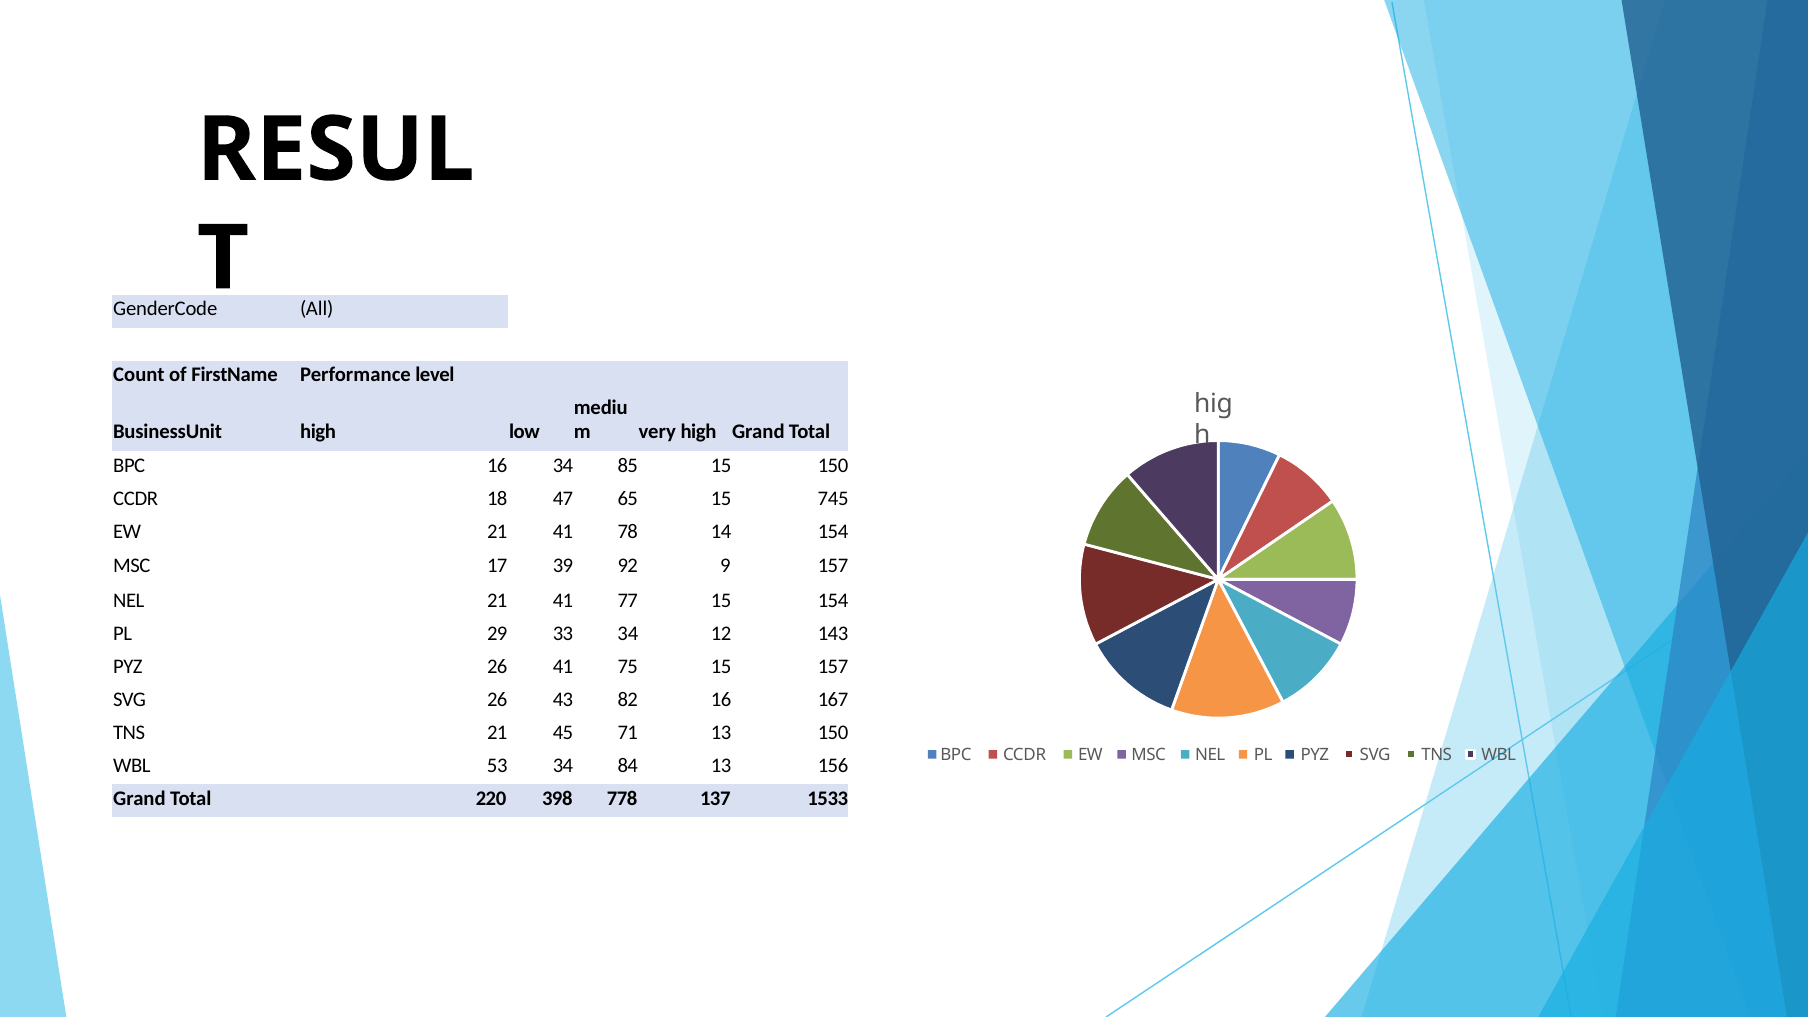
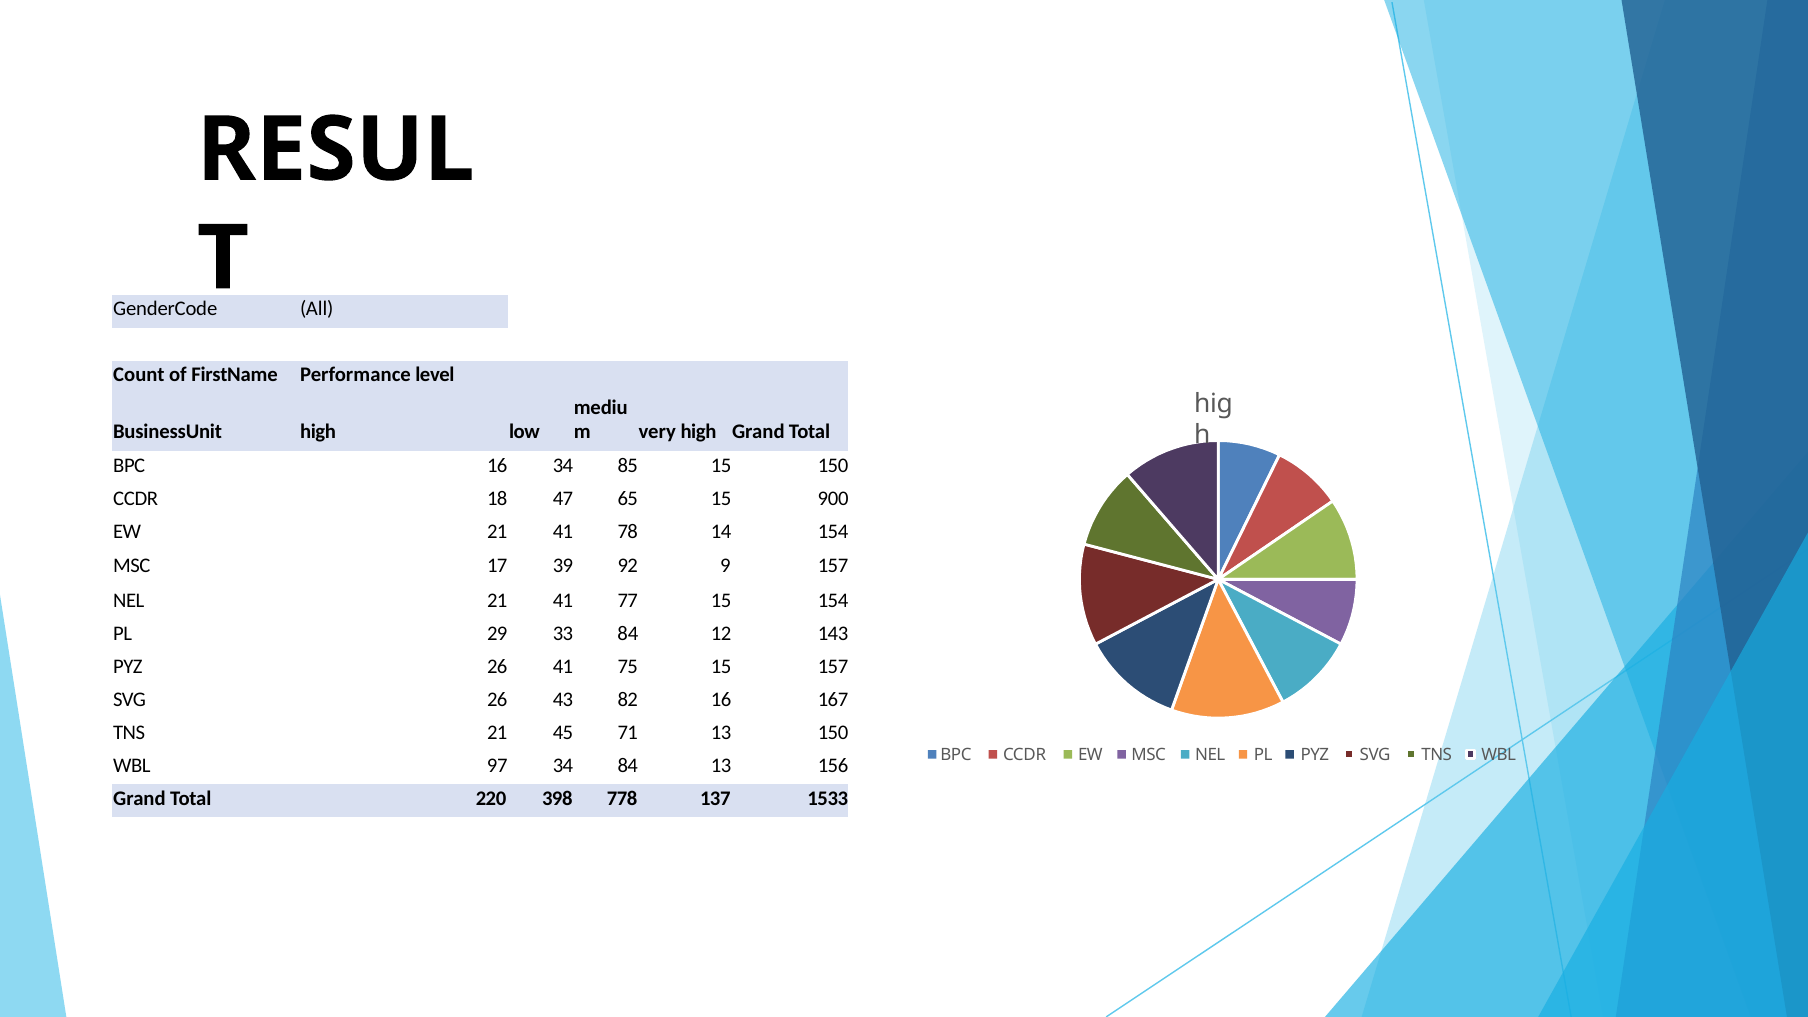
745: 745 -> 900
33 34: 34 -> 84
53: 53 -> 97
